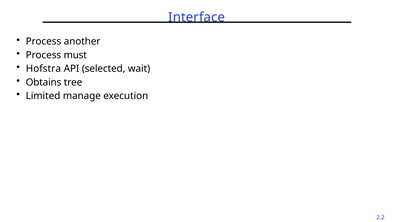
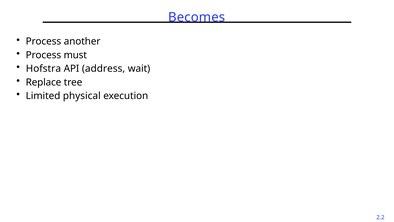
Interface: Interface -> Becomes
selected: selected -> address
Obtains: Obtains -> Replace
manage: manage -> physical
